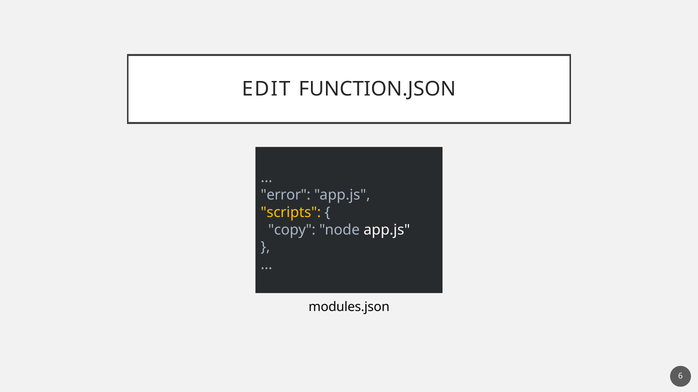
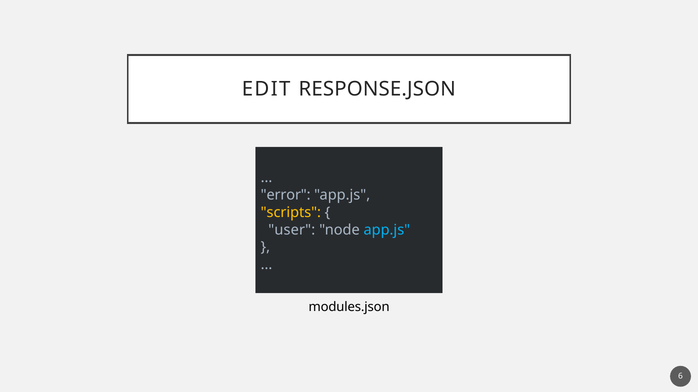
FUNCTION.JSON: FUNCTION.JSON -> RESPONSE.JSON
copy: copy -> user
app.js at (387, 230) colour: white -> light blue
